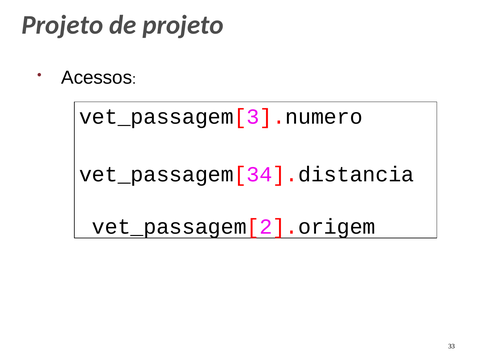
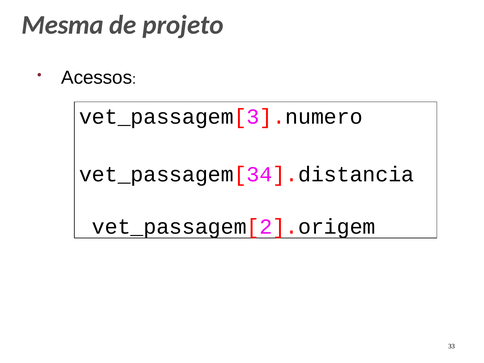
Projeto at (62, 25): Projeto -> Mesma
